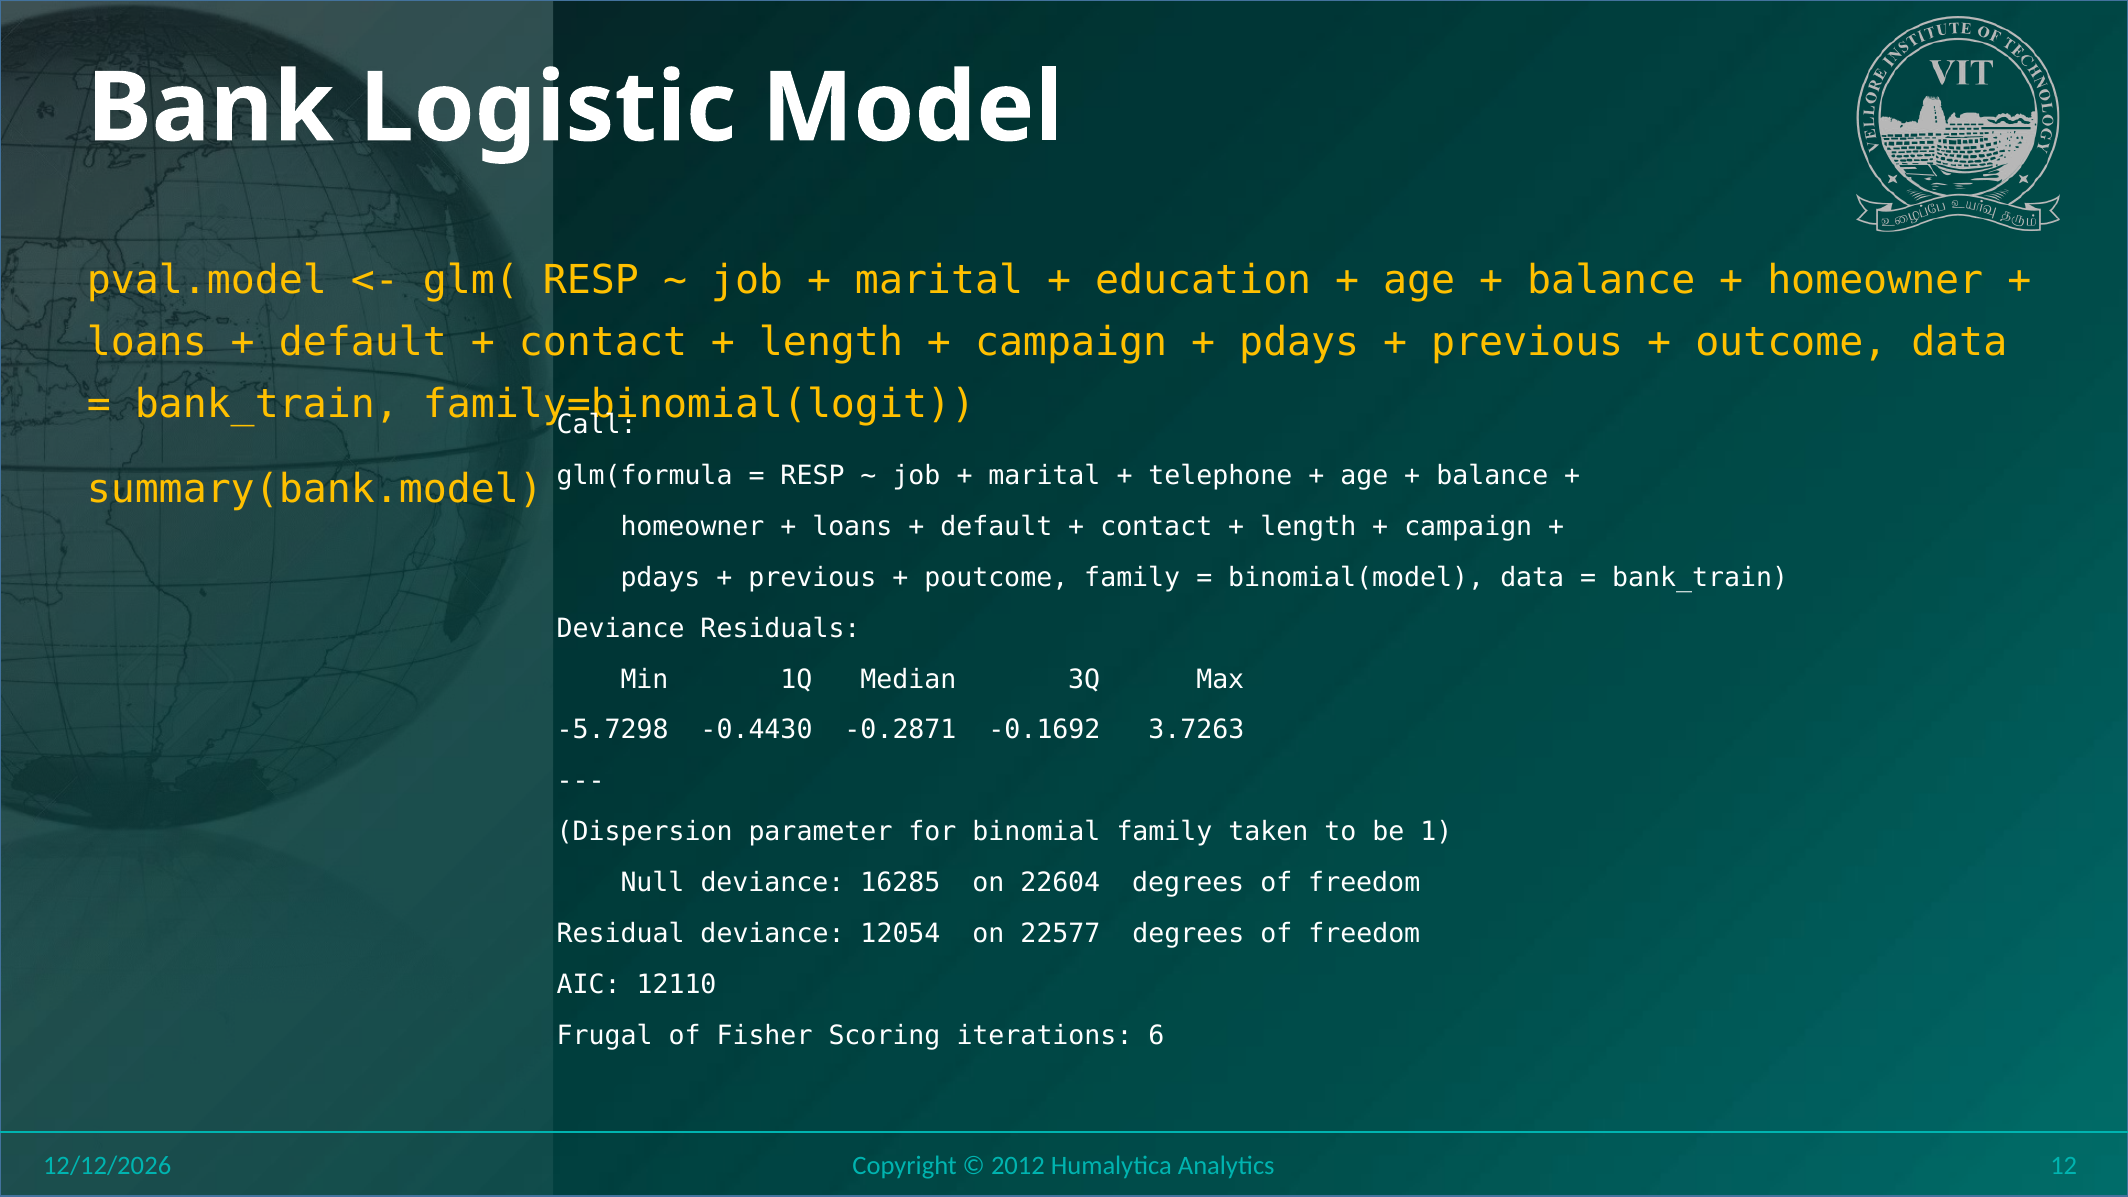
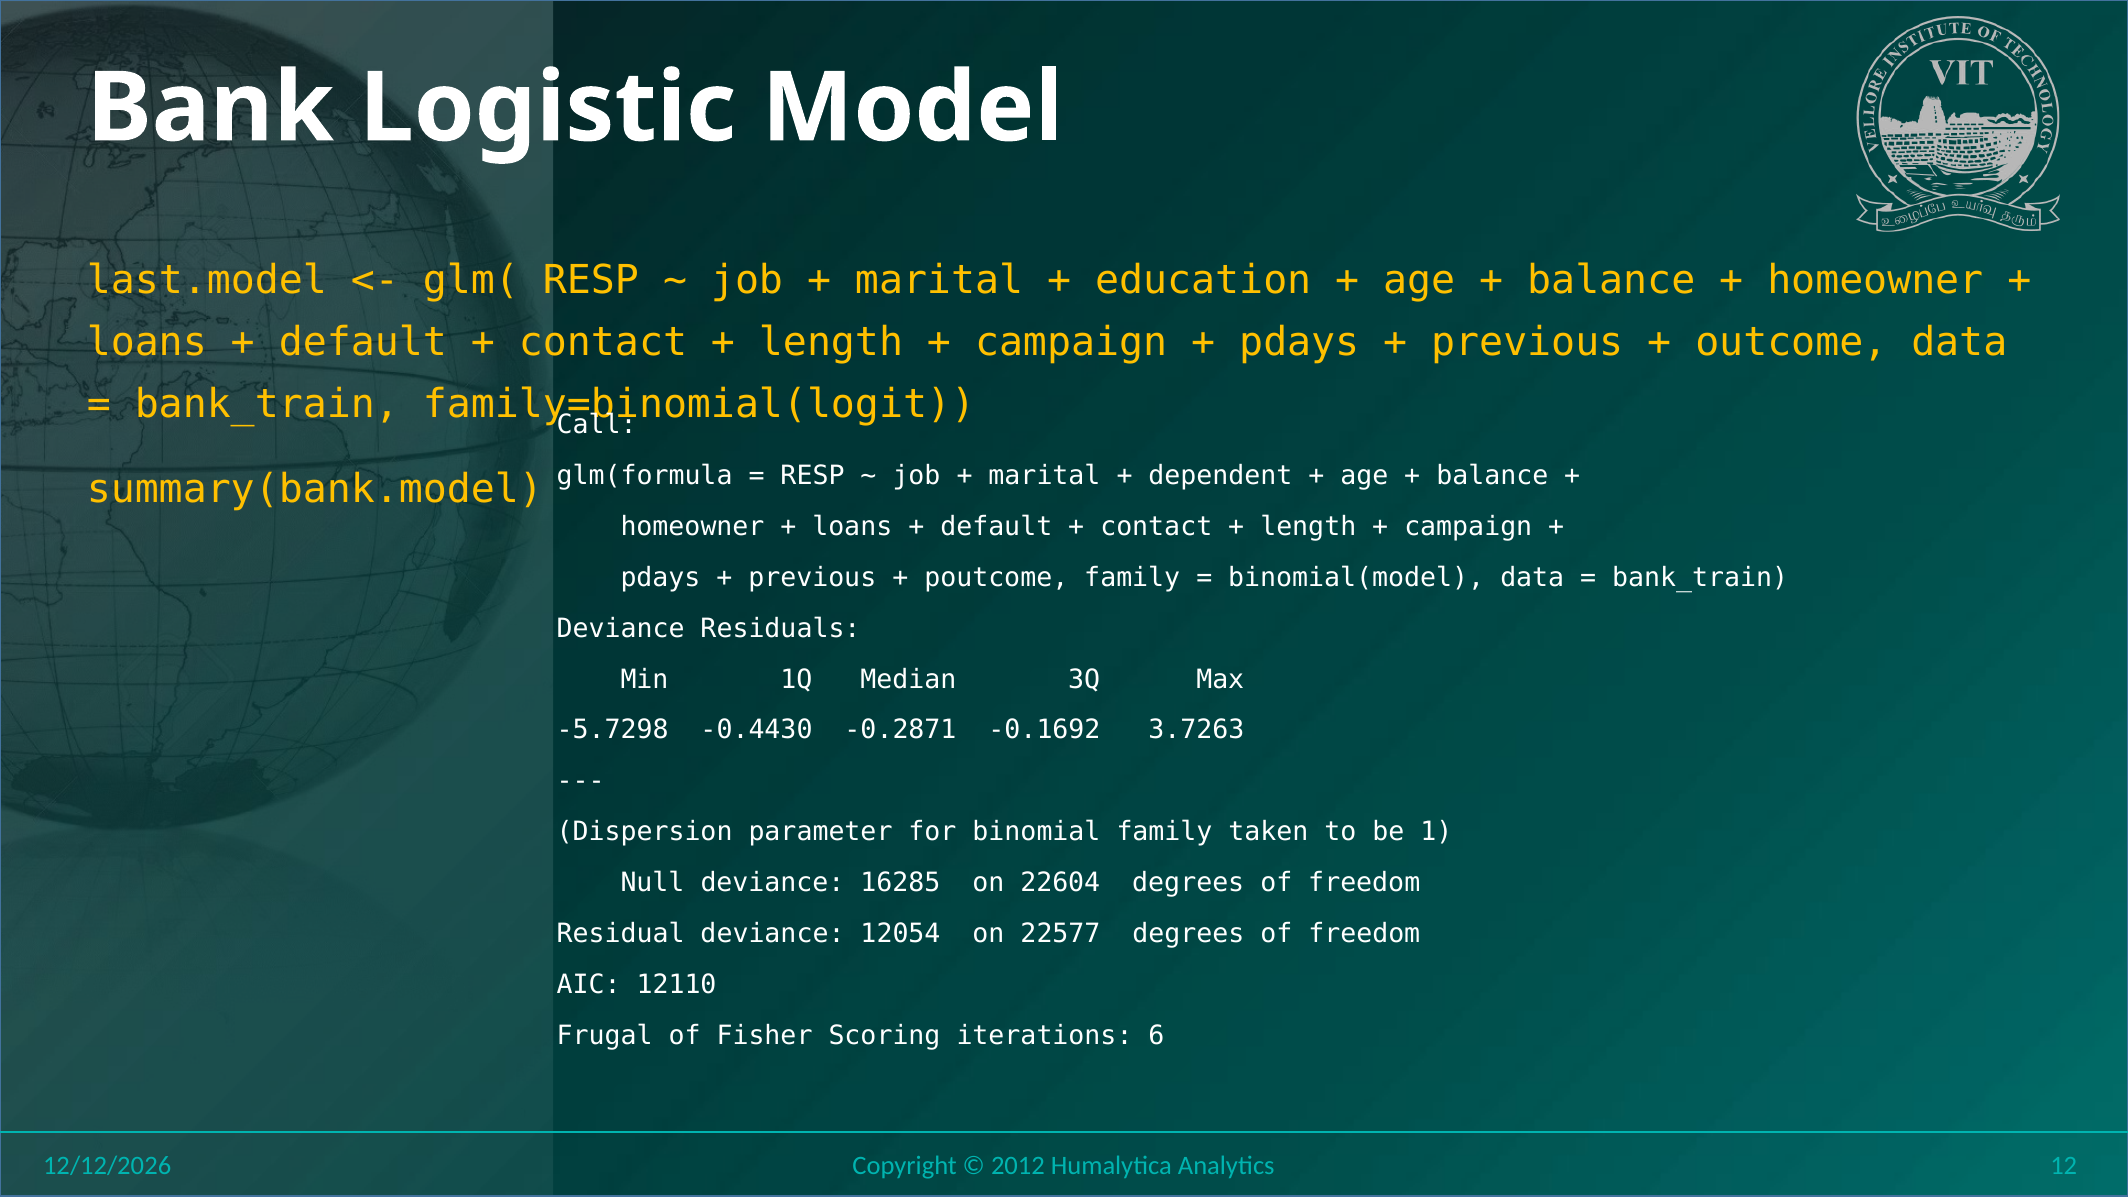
pval.model: pval.model -> last.model
telephone: telephone -> dependent
